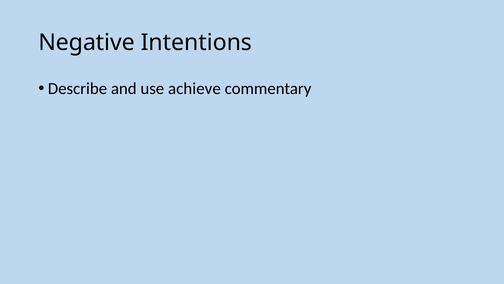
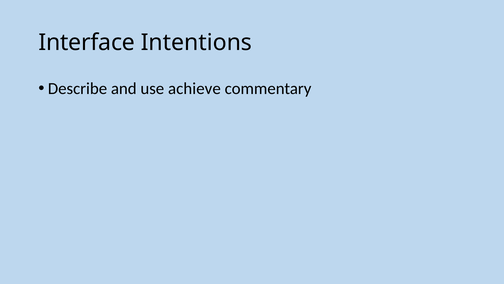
Negative: Negative -> Interface
